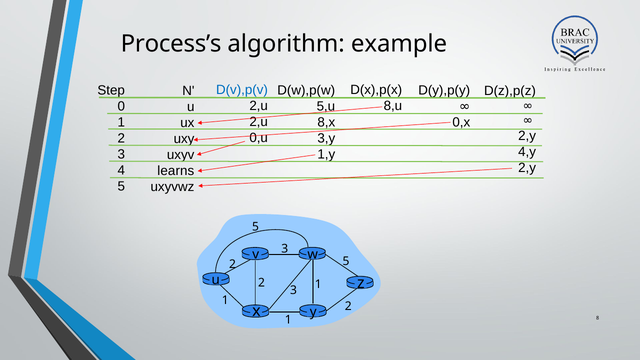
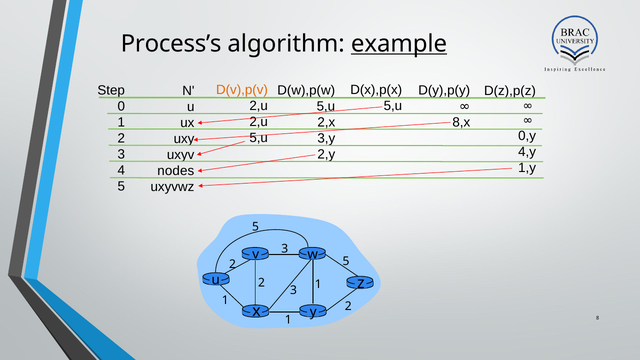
example underline: none -> present
D(v),p(v colour: blue -> orange
8,u at (393, 106): 8,u -> 5,u
8,x: 8,x -> 2,x
0,x: 0,x -> 8,x
2,y at (527, 136): 2,y -> 0,y
0,u at (259, 138): 0,u -> 5,u
1,y: 1,y -> 2,y
2,y at (527, 168): 2,y -> 1,y
learns: learns -> nodes
